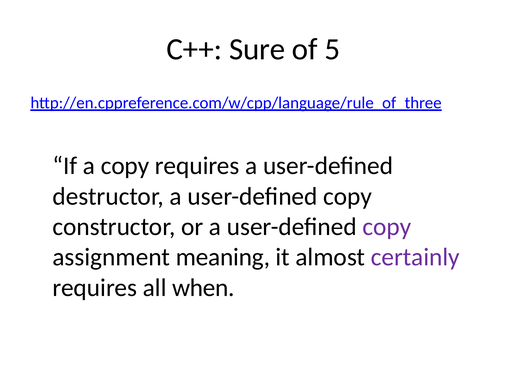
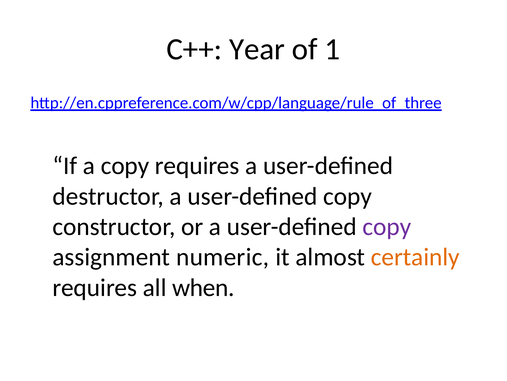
Sure: Sure -> Year
5: 5 -> 1
meaning: meaning -> numeric
certainly colour: purple -> orange
